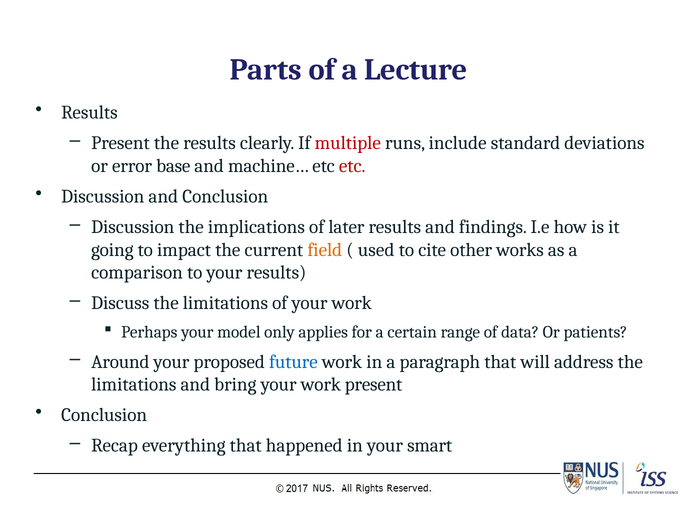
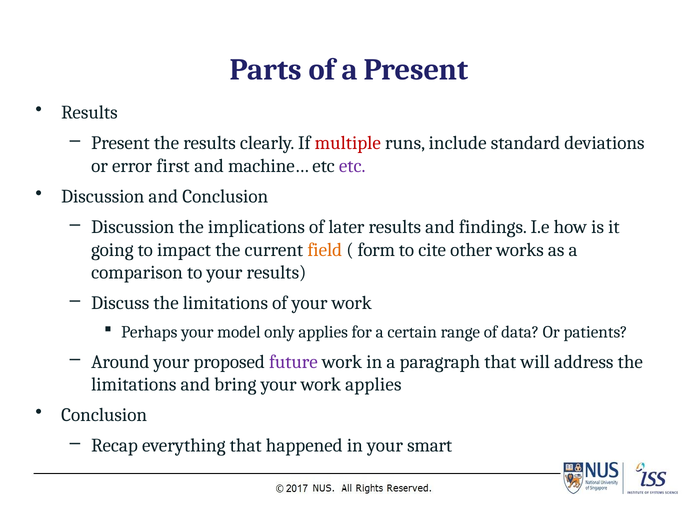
a Lecture: Lecture -> Present
base: base -> first
etc at (352, 166) colour: red -> purple
used: used -> form
future colour: blue -> purple
work present: present -> applies
